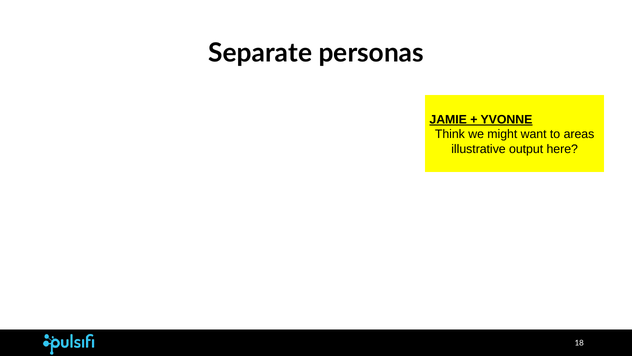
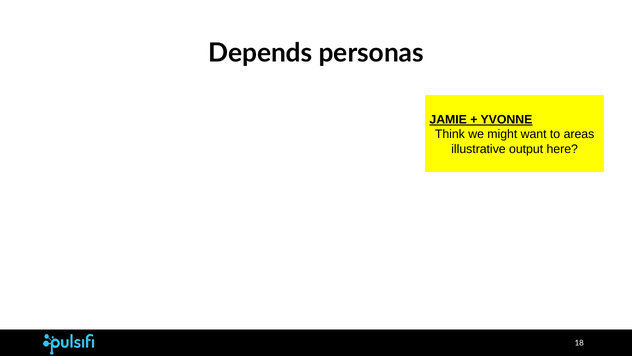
Separate: Separate -> Depends
